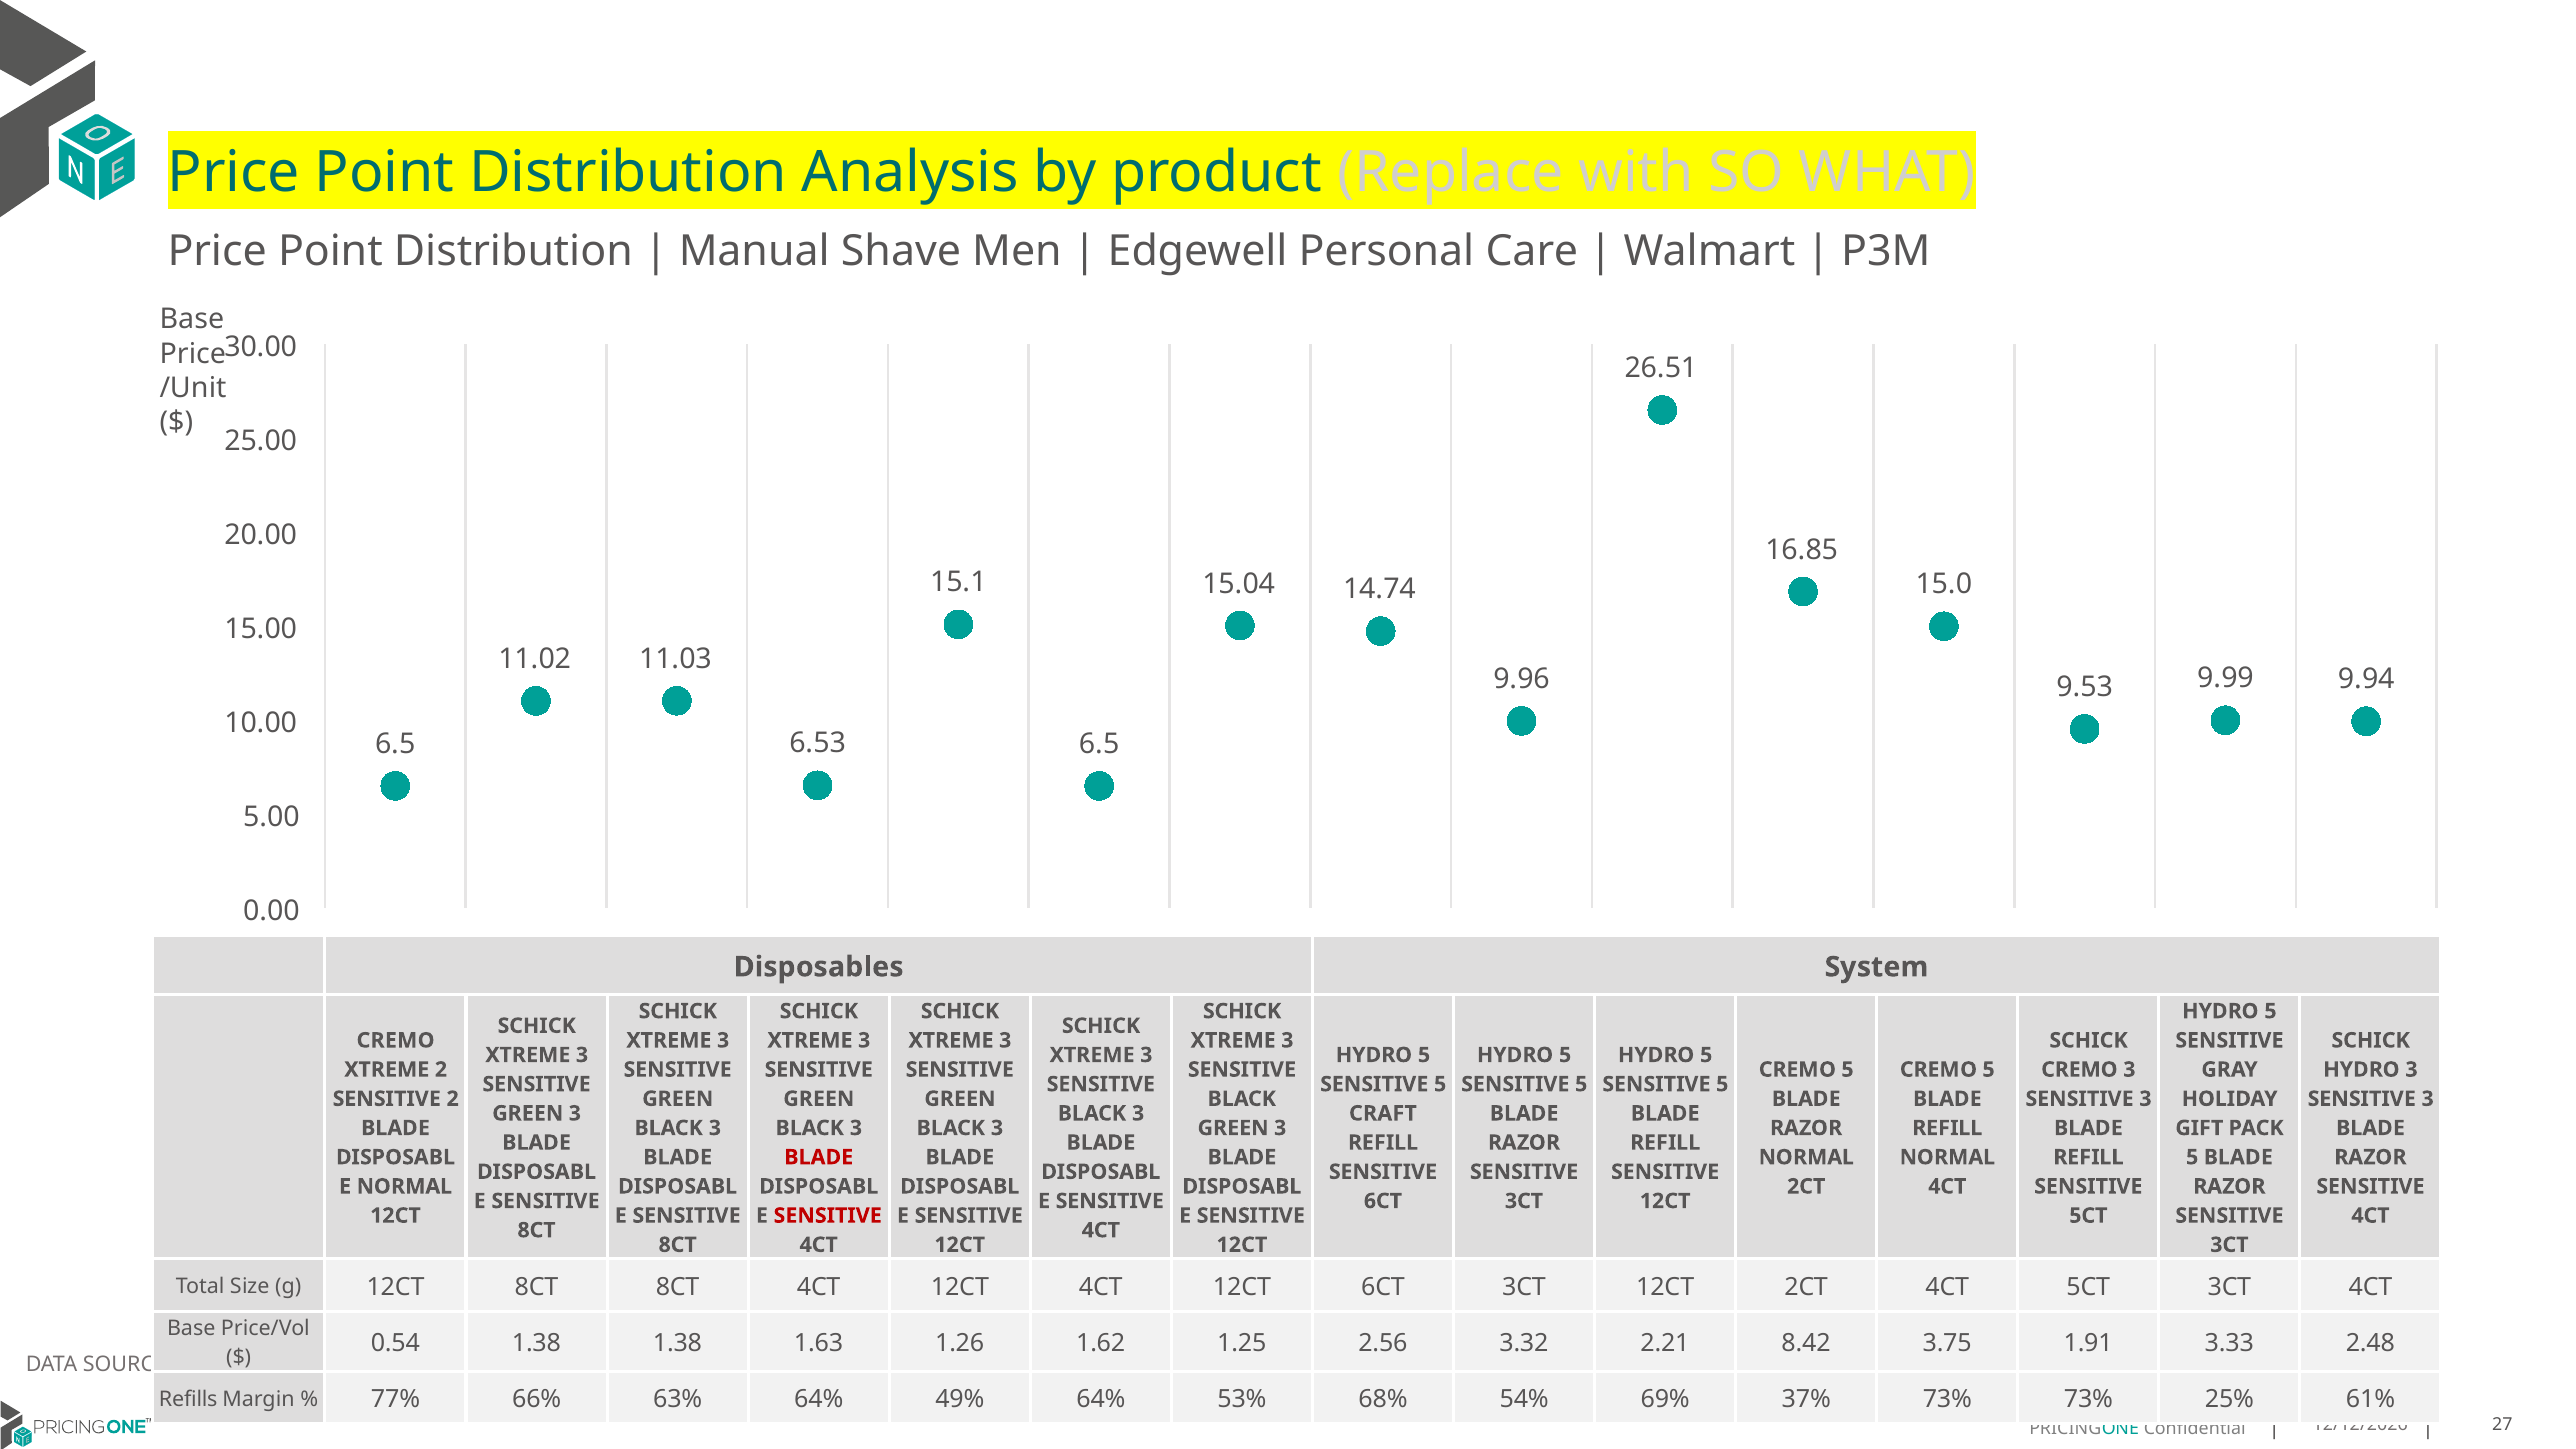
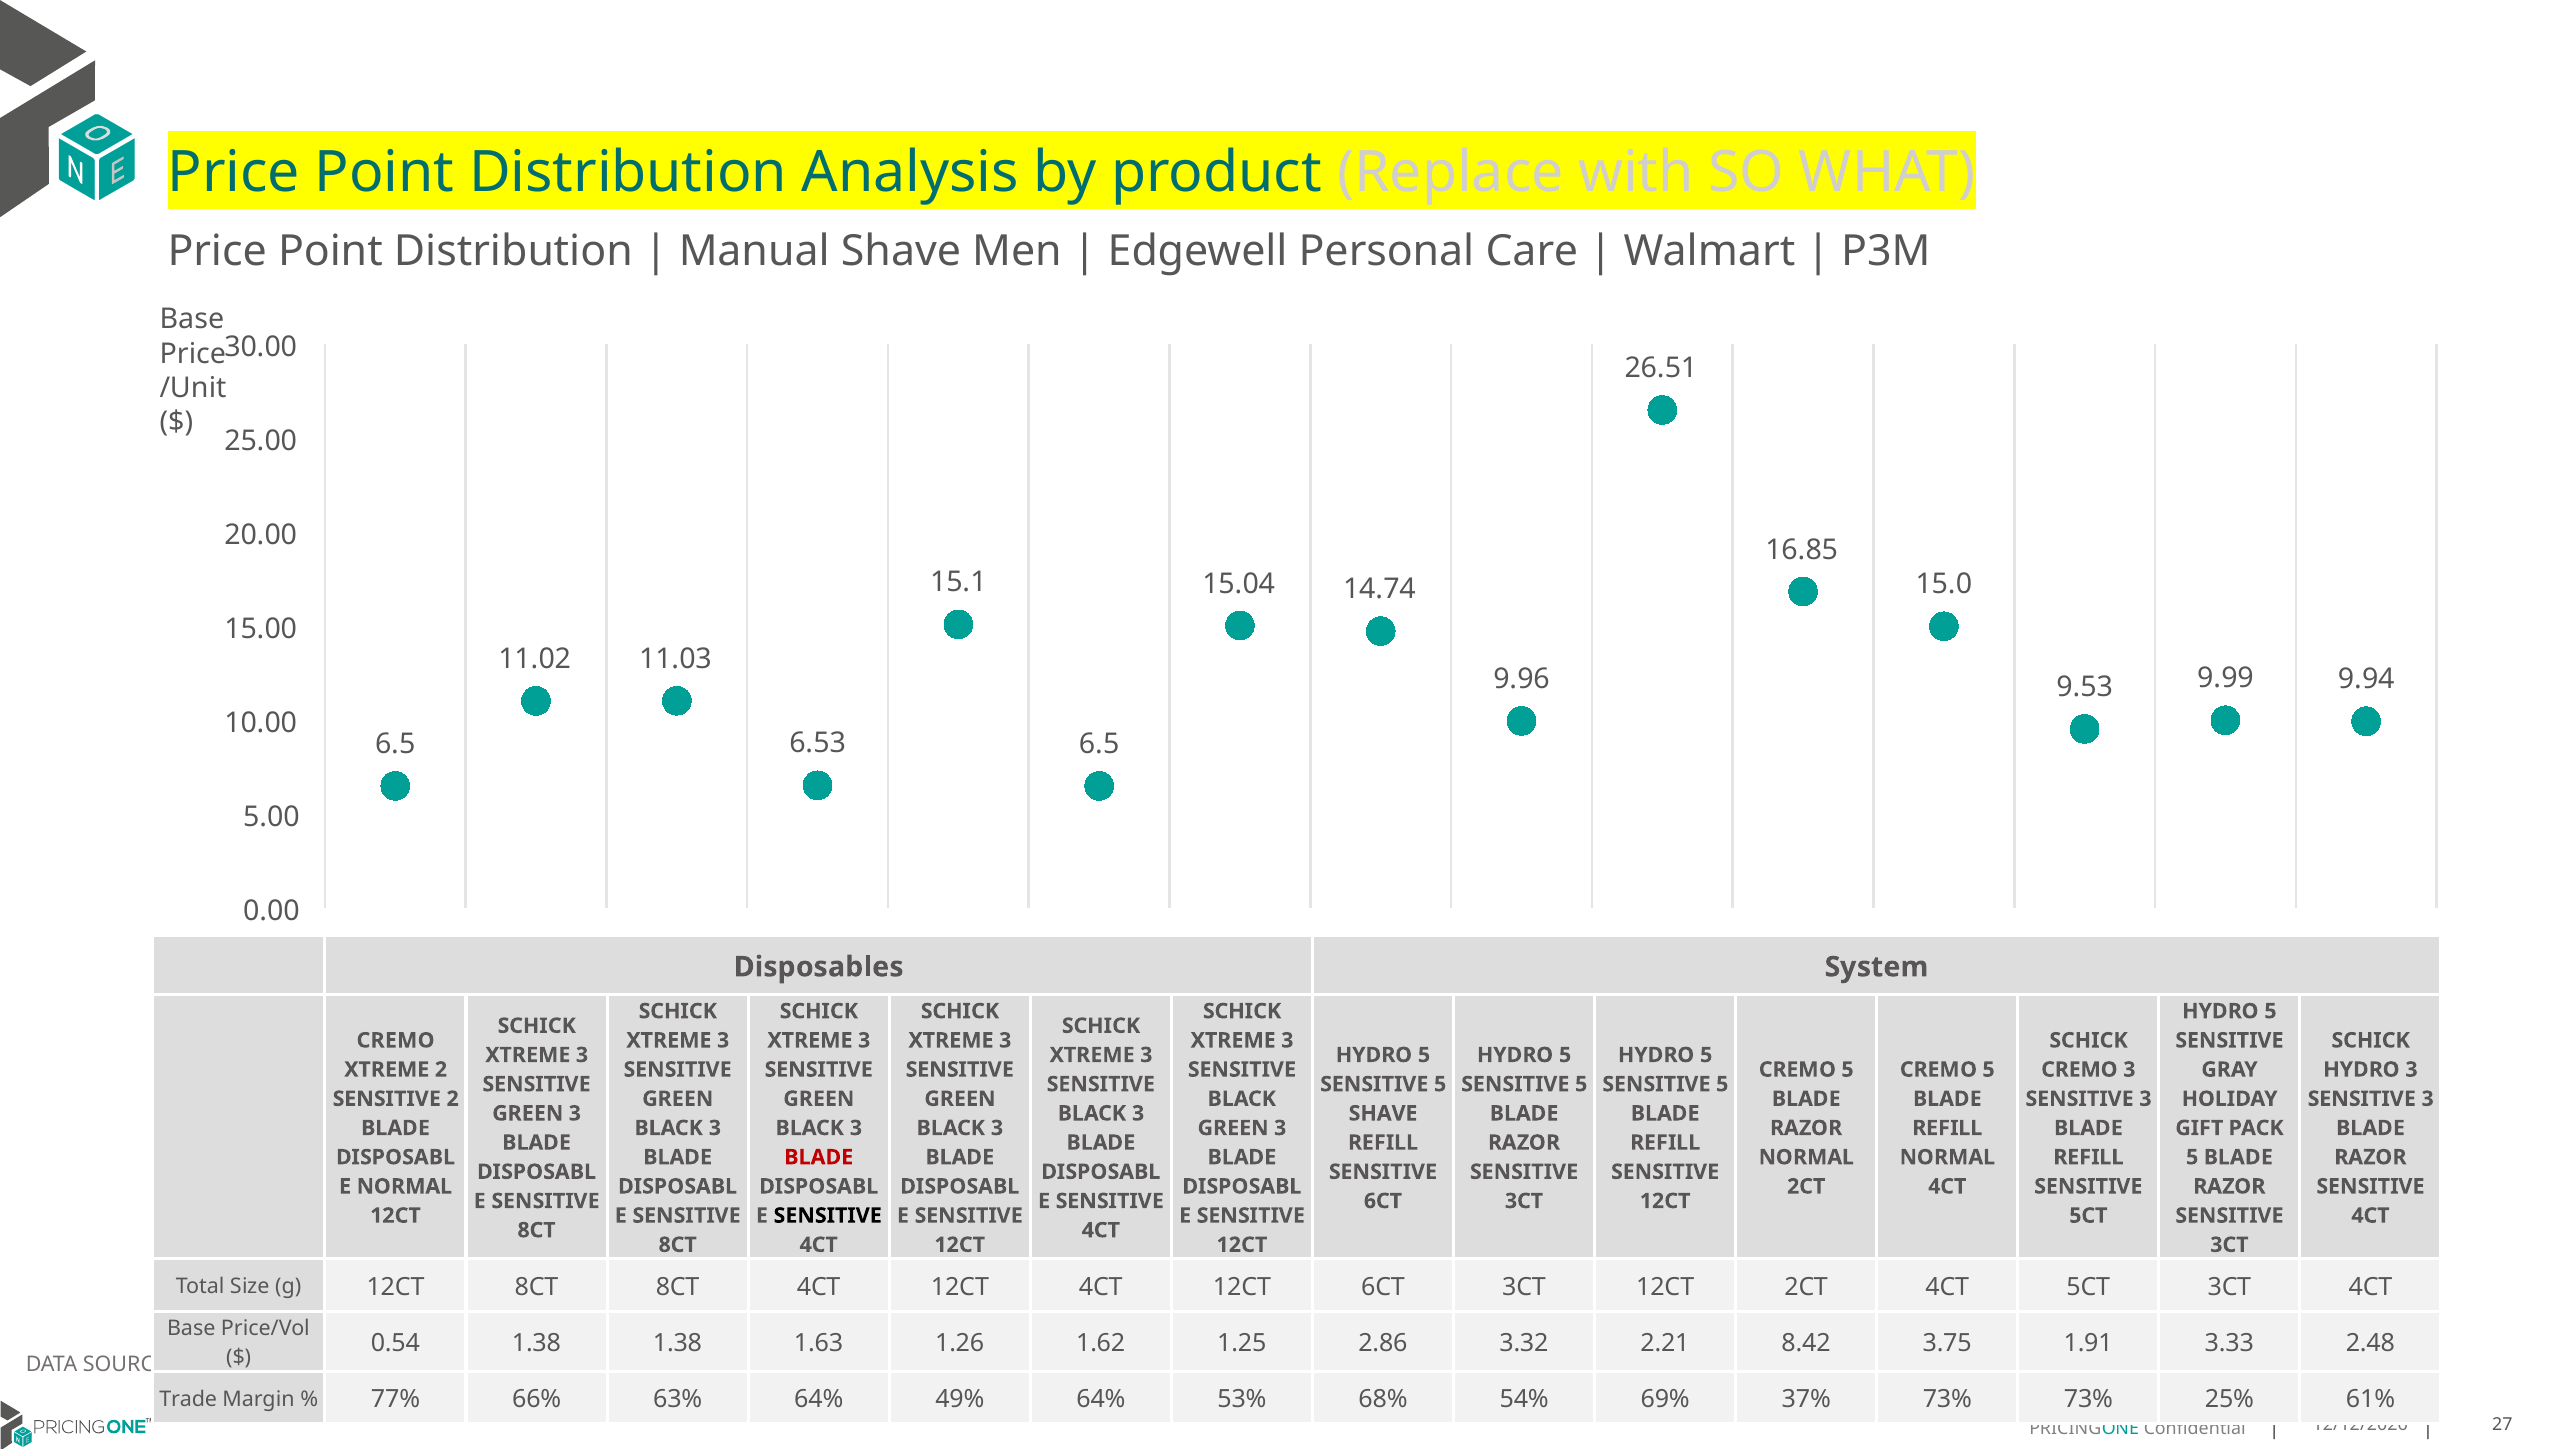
CRAFT at (1383, 1113): CRAFT -> SHAVE
SENSITIVE at (828, 1216) colour: red -> black
2.56: 2.56 -> 2.86
Refills at (188, 1399): Refills -> Trade
